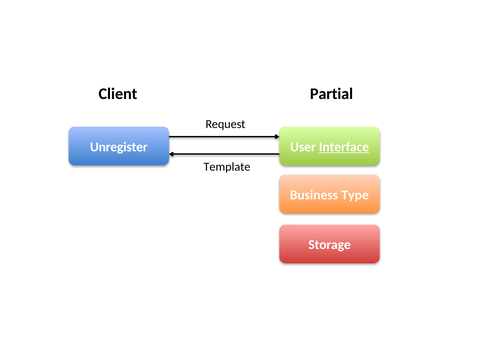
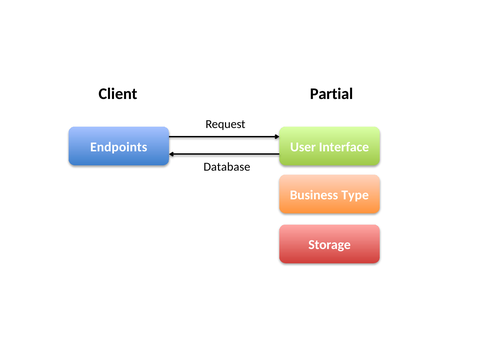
Unregister: Unregister -> Endpoints
Interface underline: present -> none
Template: Template -> Database
